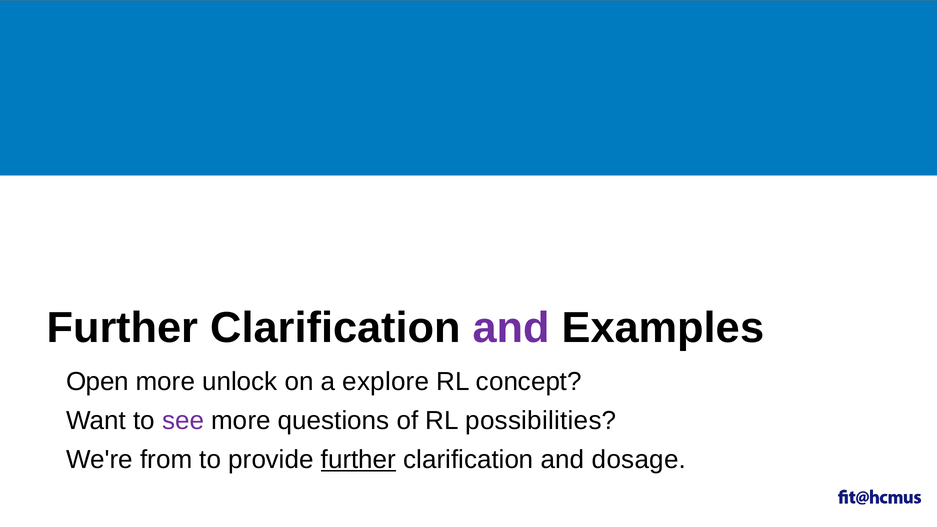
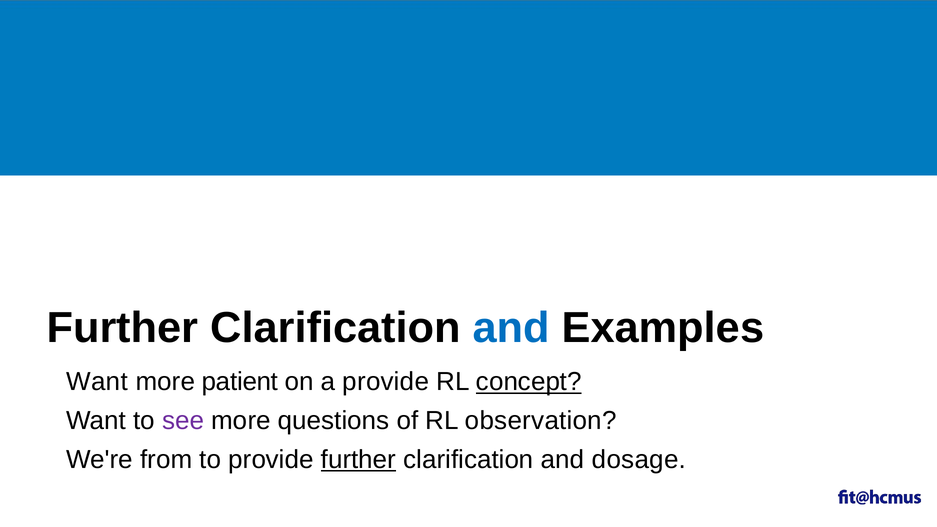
and at (511, 328) colour: purple -> blue
Open at (97, 382): Open -> Want
unlock: unlock -> patient
a explore: explore -> provide
concept underline: none -> present
possibilities: possibilities -> observation
